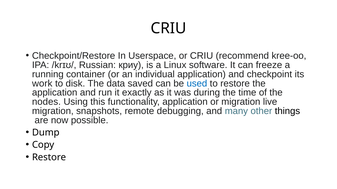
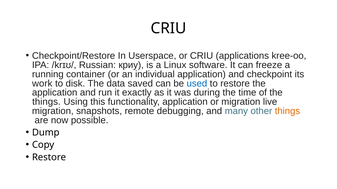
recommend: recommend -> applications
nodes at (46, 102): nodes -> things
things at (287, 111) colour: black -> orange
